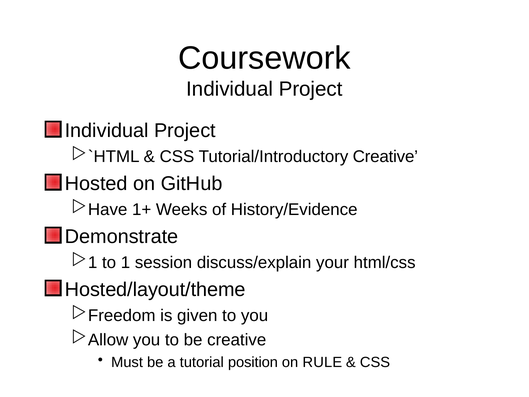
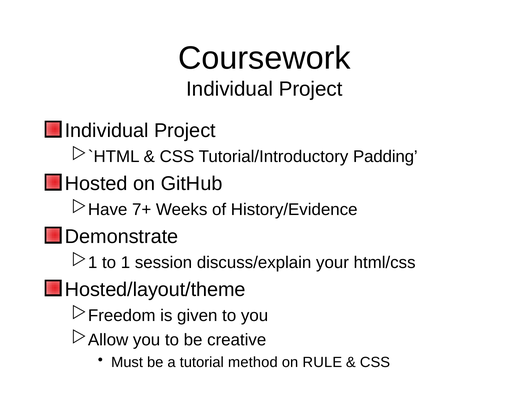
Tutorial/Introductory Creative: Creative -> Padding
1+: 1+ -> 7+
position: position -> method
